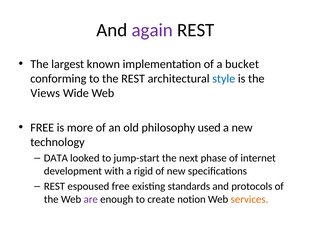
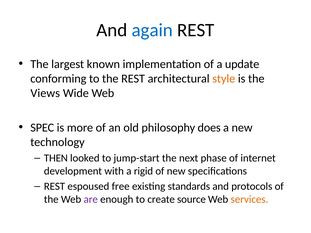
again colour: purple -> blue
bucket: bucket -> update
style colour: blue -> orange
FREE at (42, 128): FREE -> SPEC
used: used -> does
DATA: DATA -> THEN
notion: notion -> source
